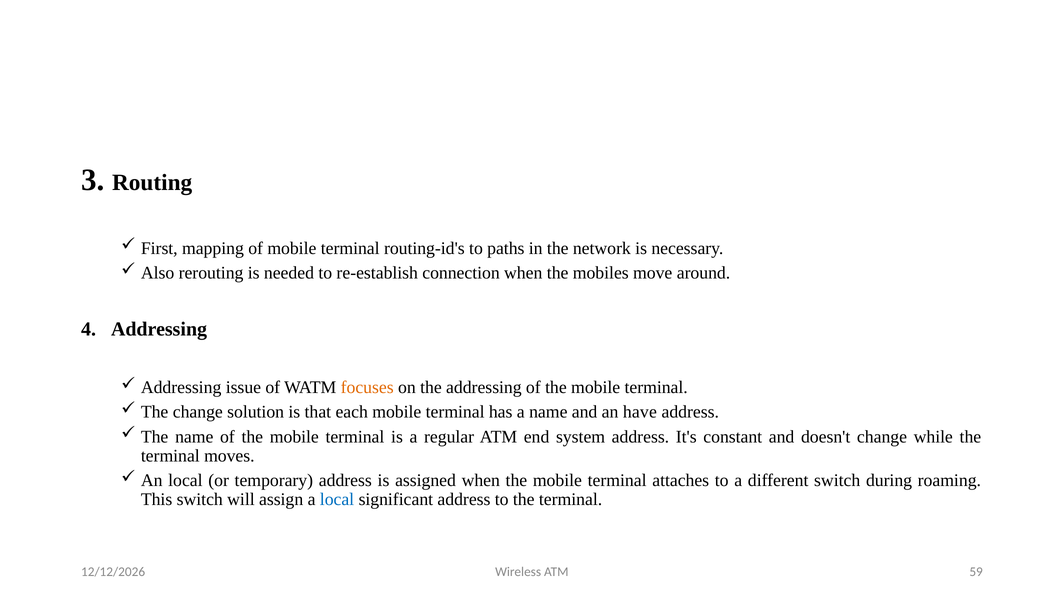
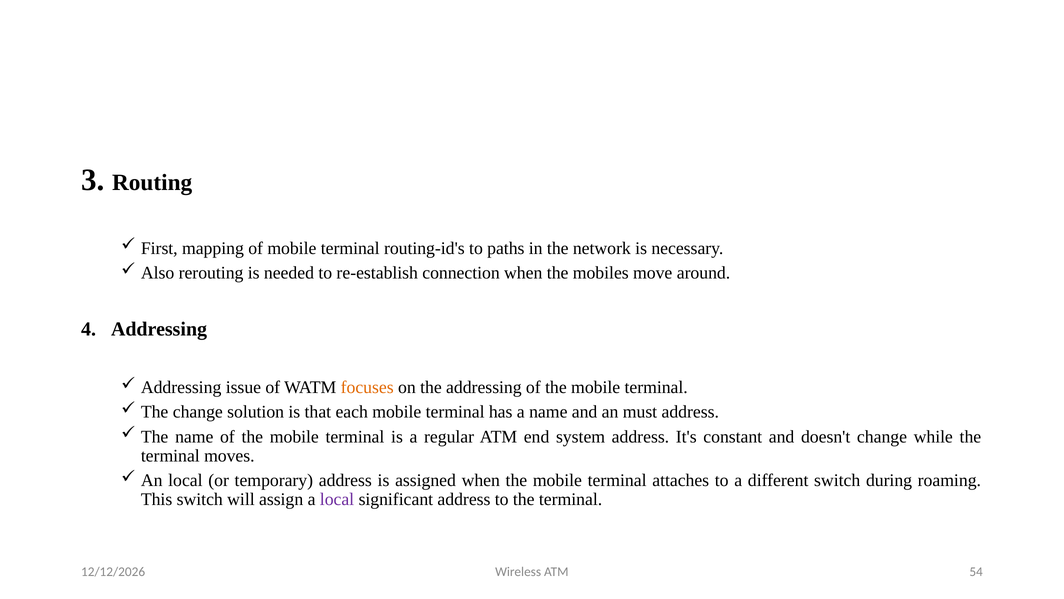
have: have -> must
local at (337, 499) colour: blue -> purple
59: 59 -> 54
